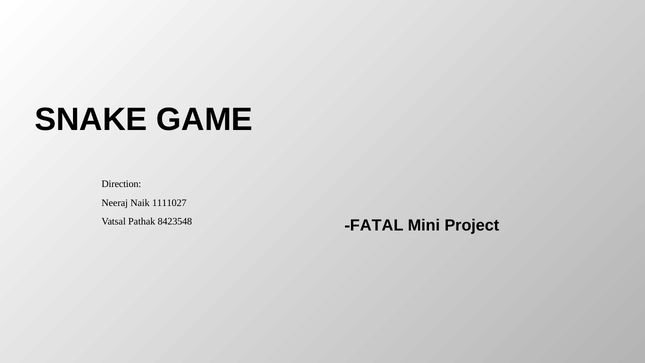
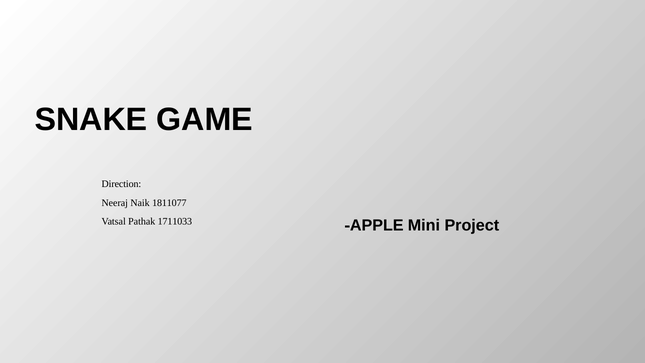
1111027: 1111027 -> 1811077
8423548: 8423548 -> 1711033
FATAL: FATAL -> APPLE
